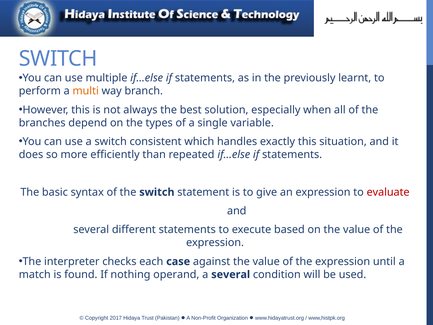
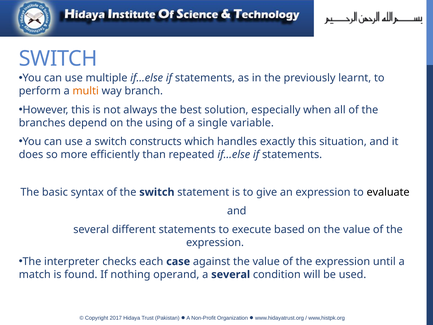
types: types -> using
consistent: consistent -> constructs
evaluate colour: red -> black
